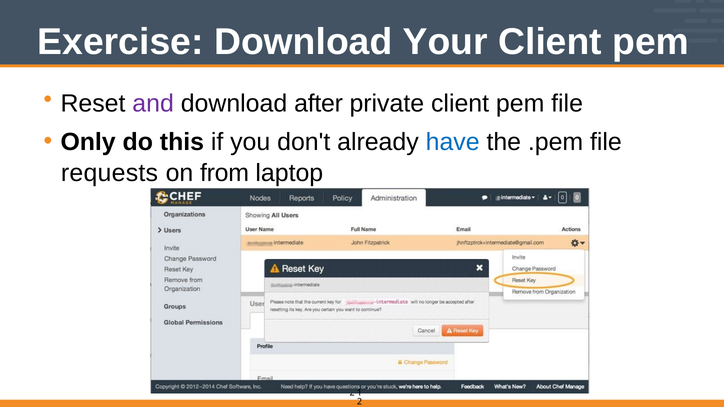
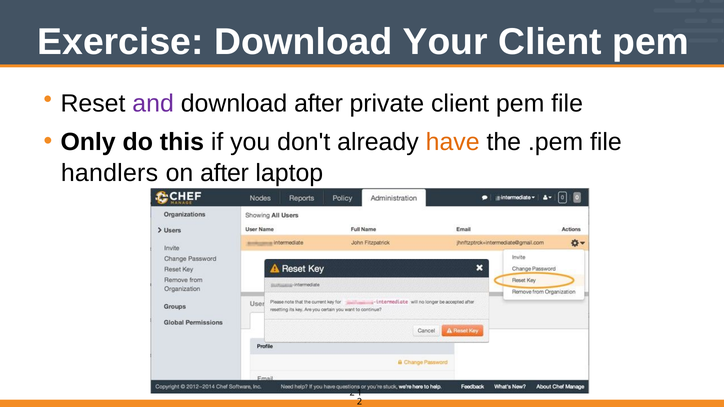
have colour: blue -> orange
requests: requests -> handlers
on from: from -> after
